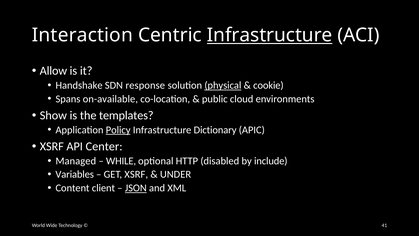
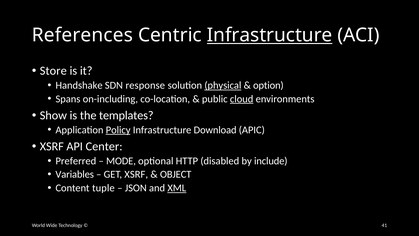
Interaction: Interaction -> References
Allow: Allow -> Store
cookie: cookie -> option
on-available: on-available -> on-including
cloud underline: none -> present
Dictionary: Dictionary -> Download
Managed: Managed -> Preferred
WHILE: WHILE -> MODE
UNDER: UNDER -> OBJECT
client: client -> tuple
JSON underline: present -> none
XML underline: none -> present
